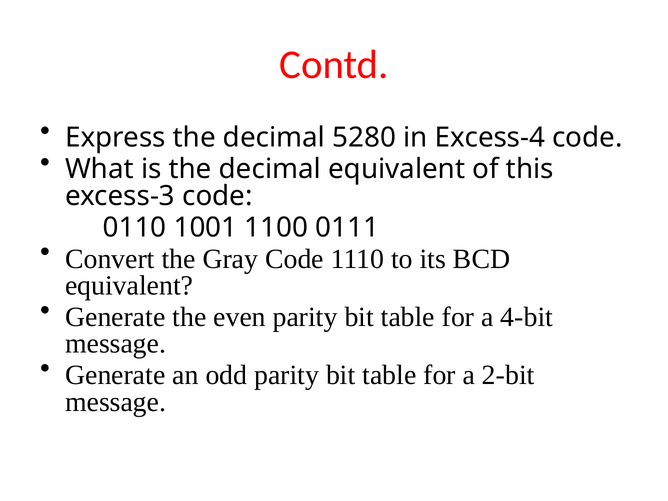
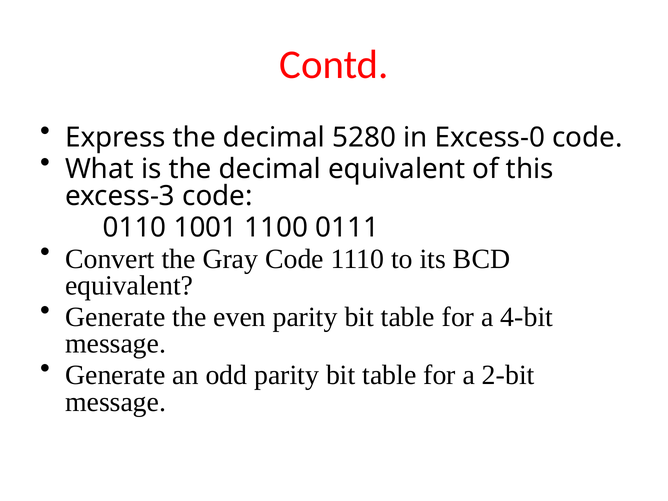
Excess-4: Excess-4 -> Excess-0
